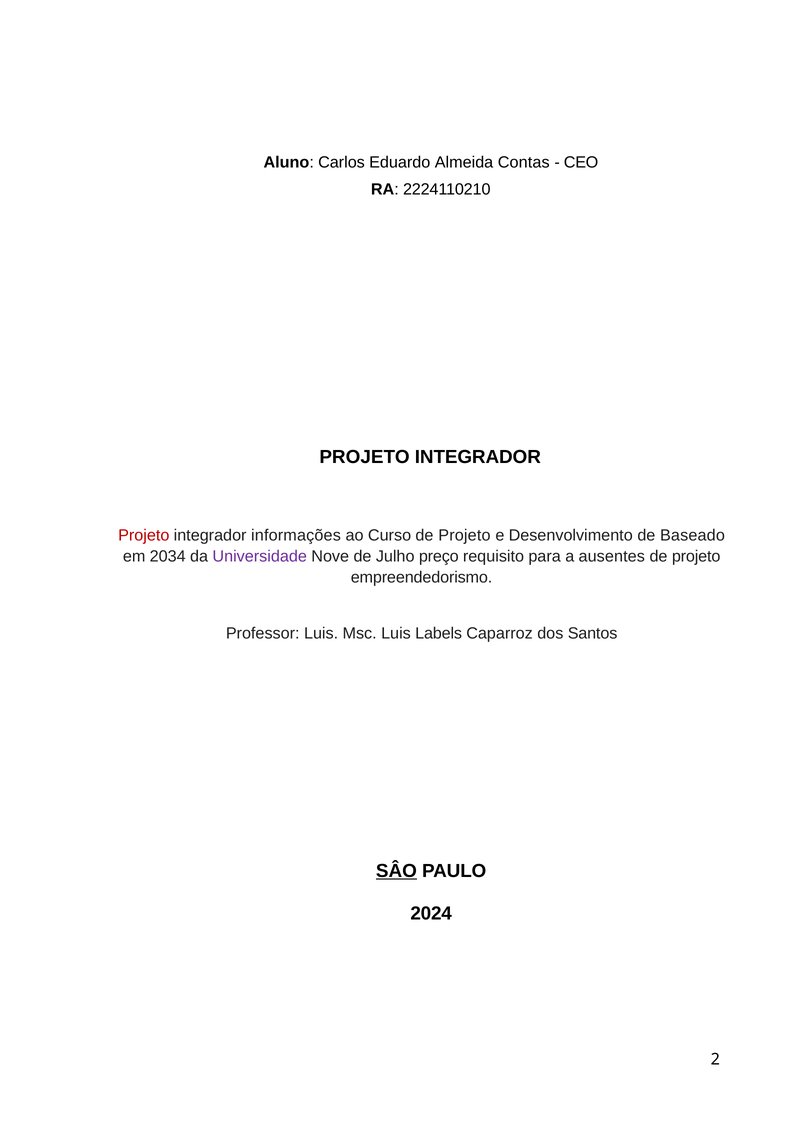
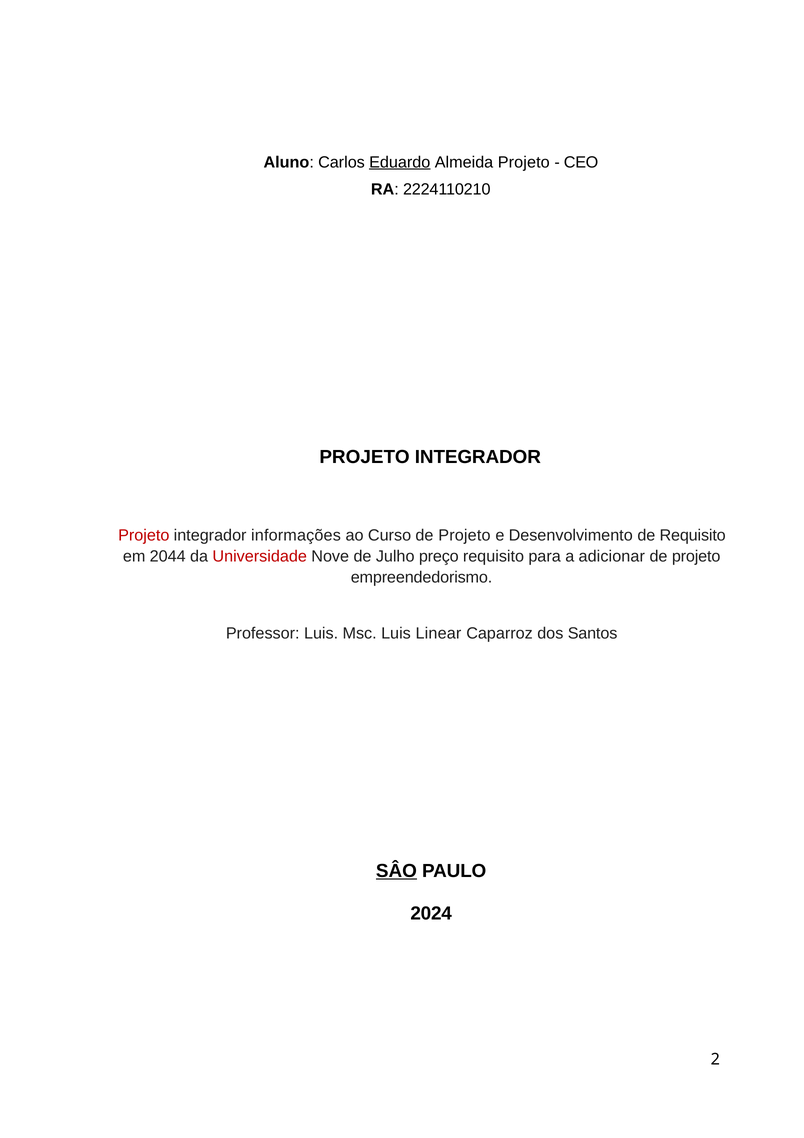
Eduardo underline: none -> present
Almeida Contas: Contas -> Projeto
de Baseado: Baseado -> Requisito
2034: 2034 -> 2044
Universidade colour: purple -> red
ausentes: ausentes -> adicionar
Labels: Labels -> Linear
